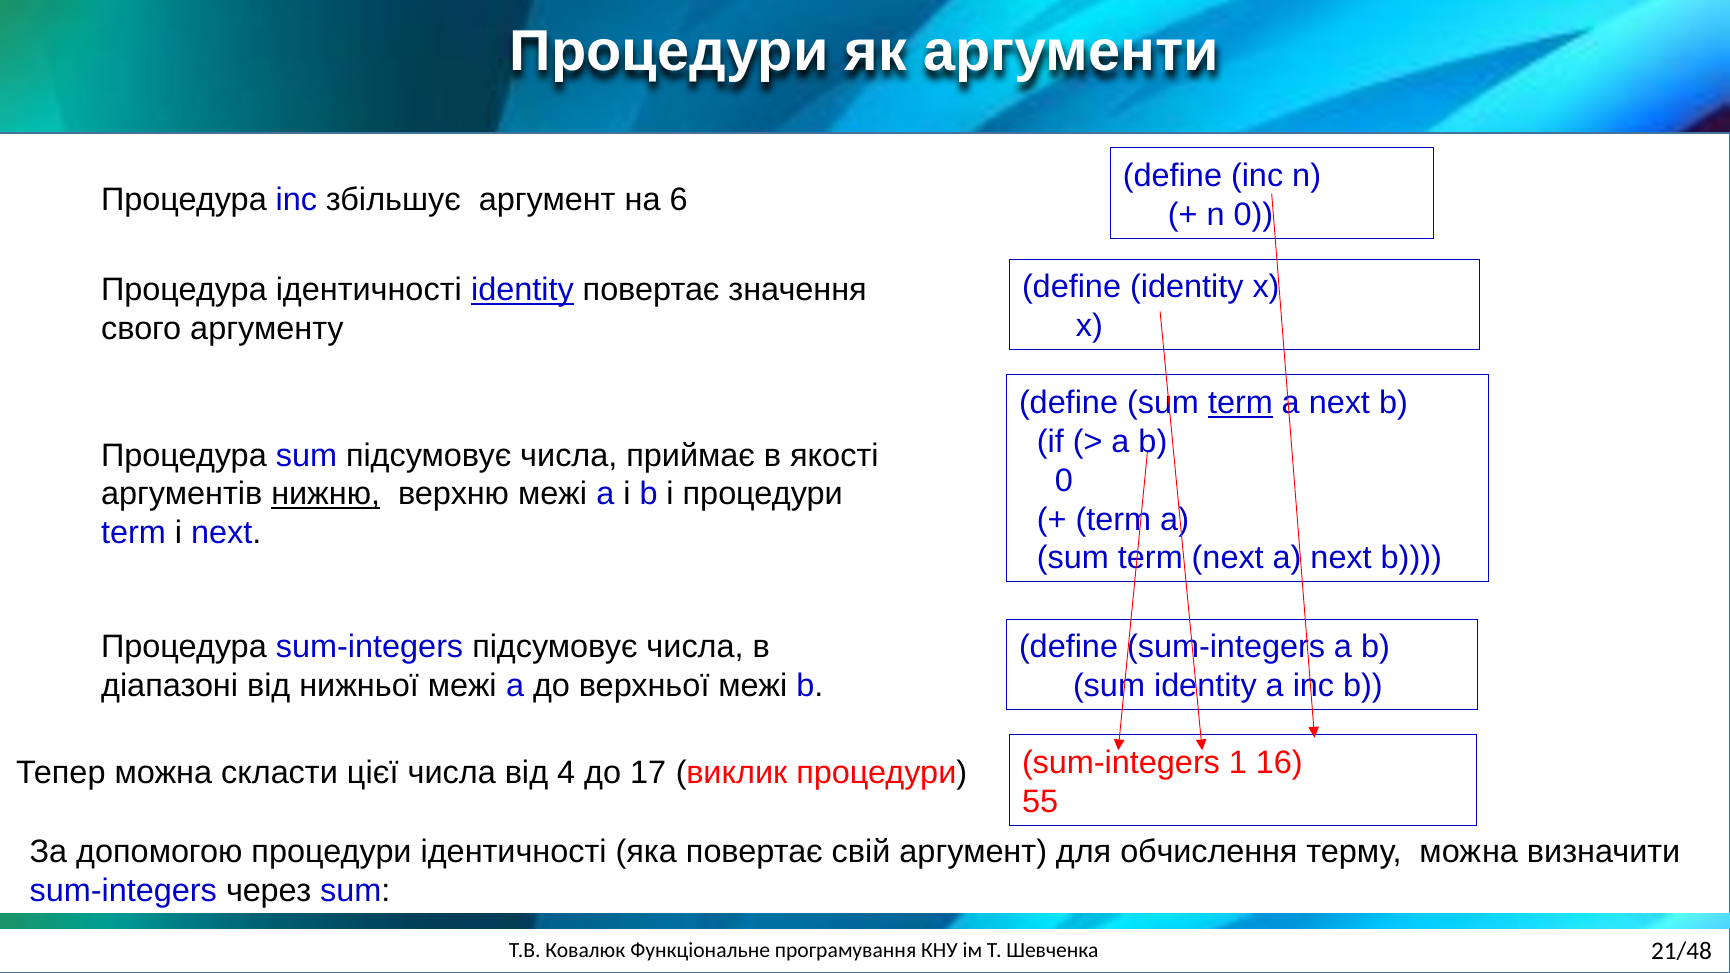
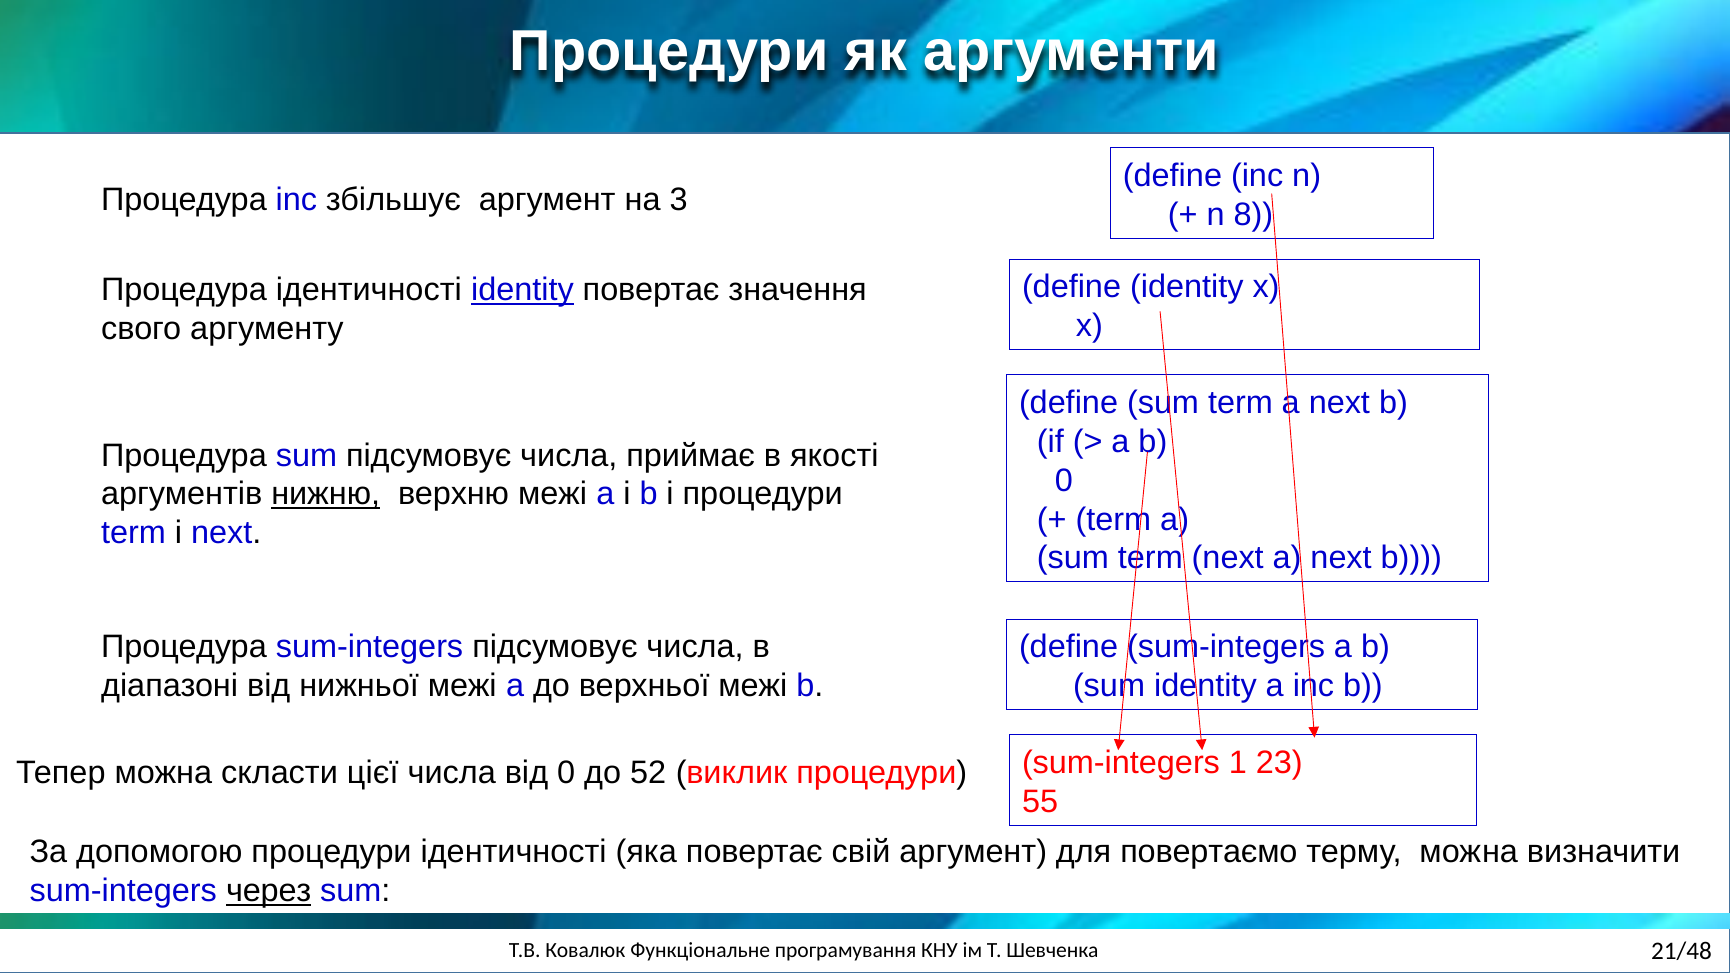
6: 6 -> 3
n 0: 0 -> 8
term at (1240, 403) underline: present -> none
16: 16 -> 23
від 4: 4 -> 0
17: 17 -> 52
обчиcлення: обчиcлення -> повертаємо
через underline: none -> present
